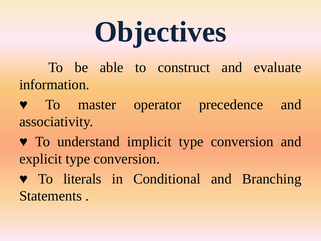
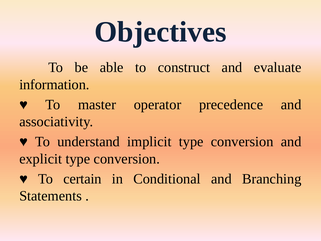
literals: literals -> certain
